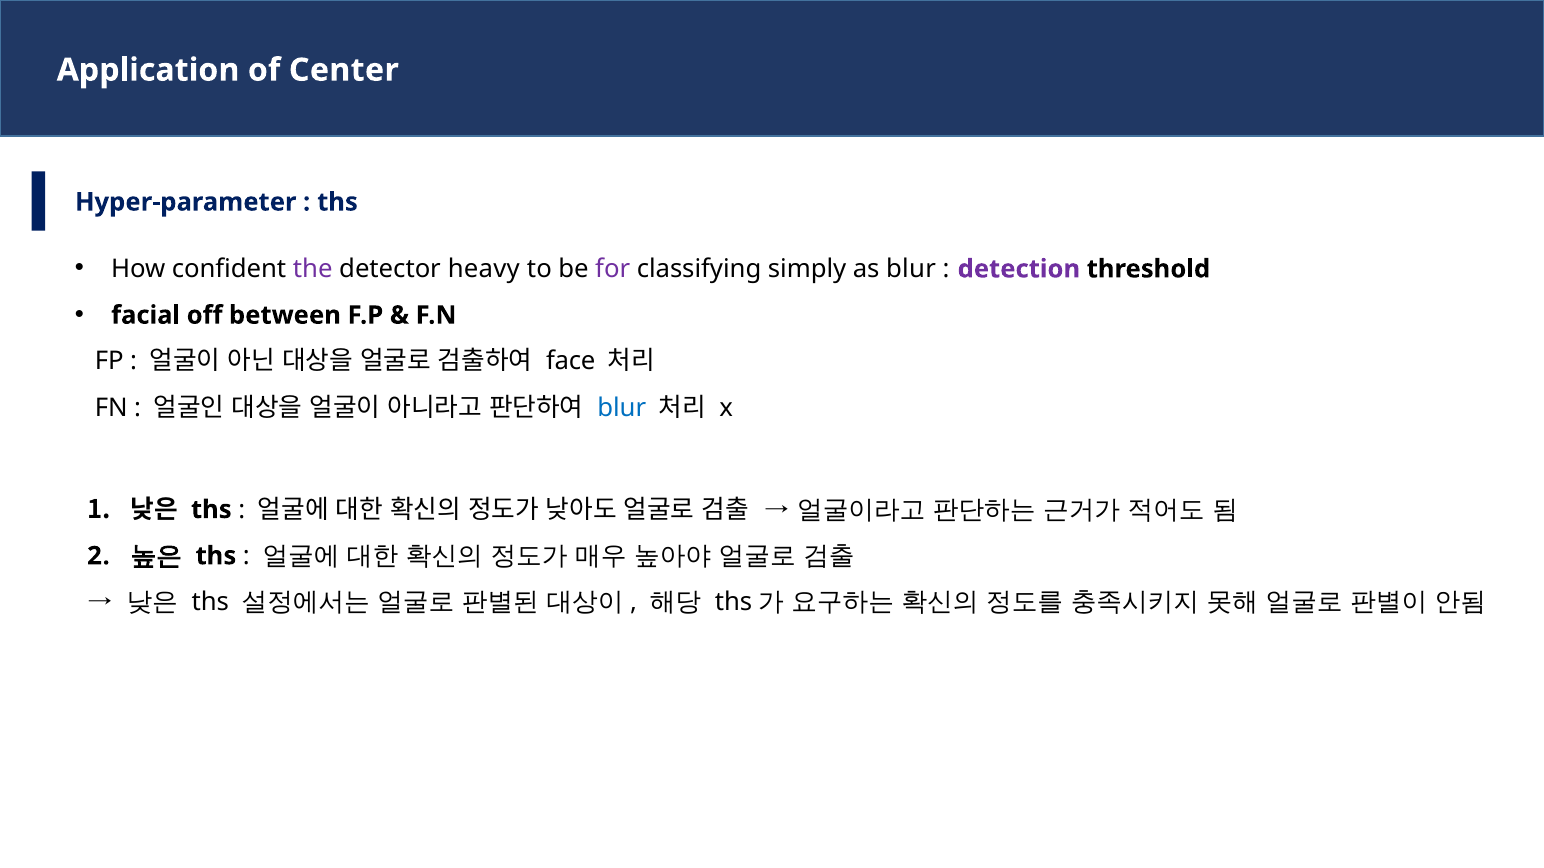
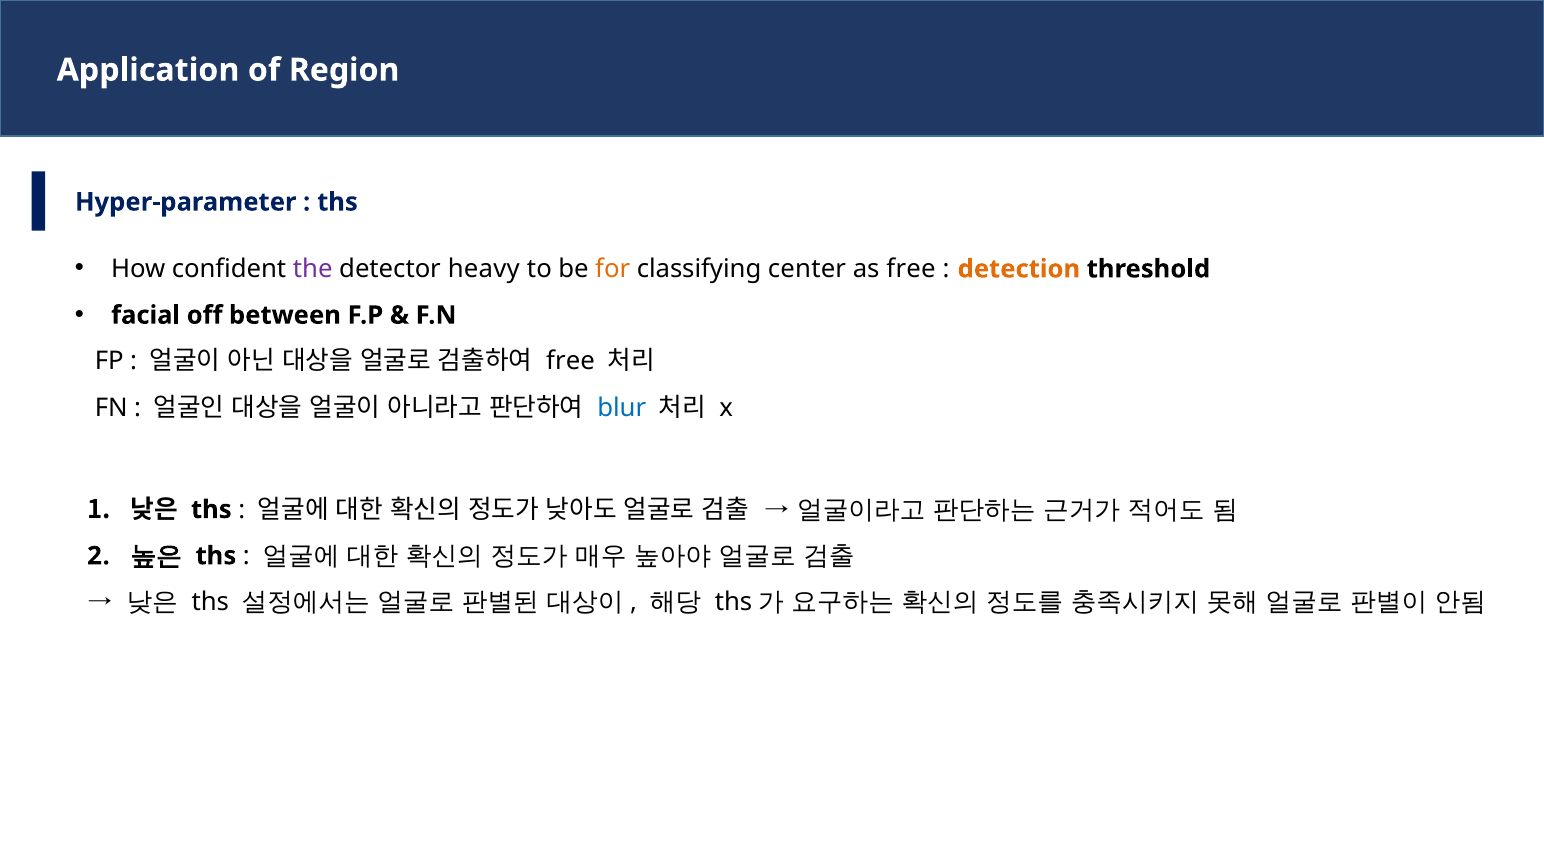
Center: Center -> Region
for colour: purple -> orange
simply: simply -> center
as blur: blur -> free
detection colour: purple -> orange
face at (571, 362): face -> free
